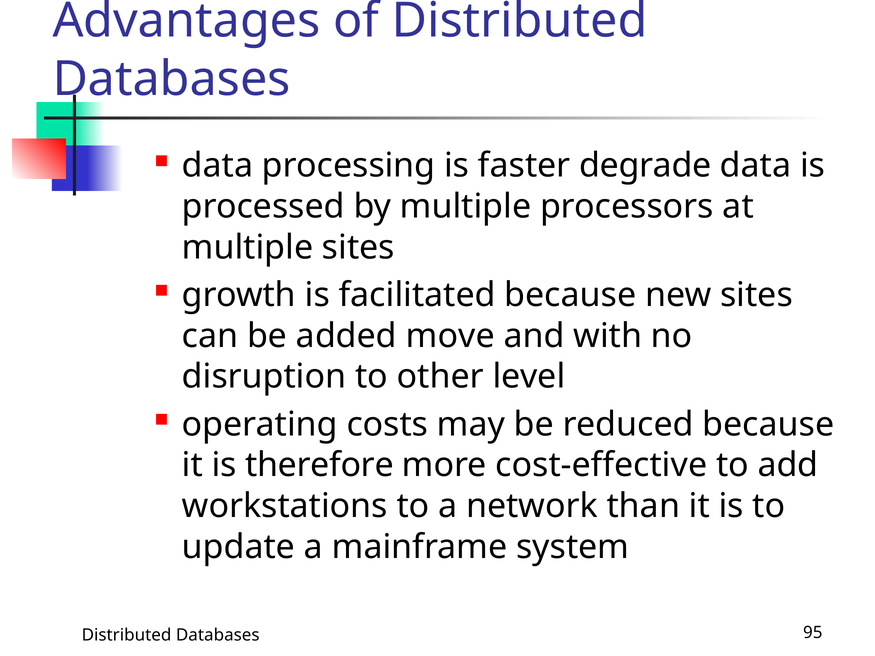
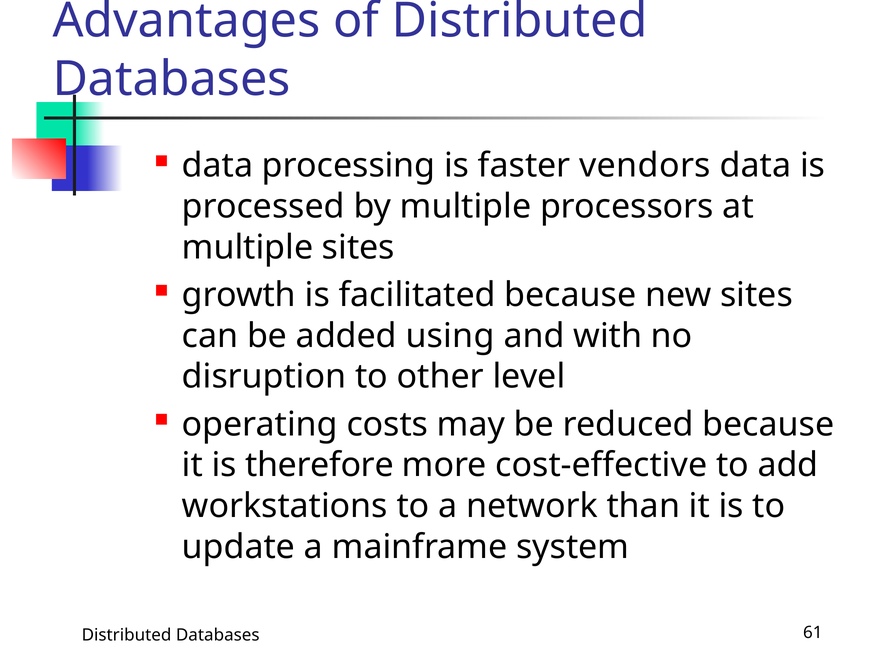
degrade: degrade -> vendors
move: move -> using
95: 95 -> 61
